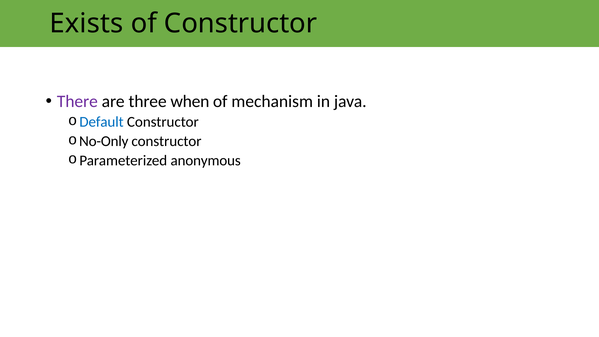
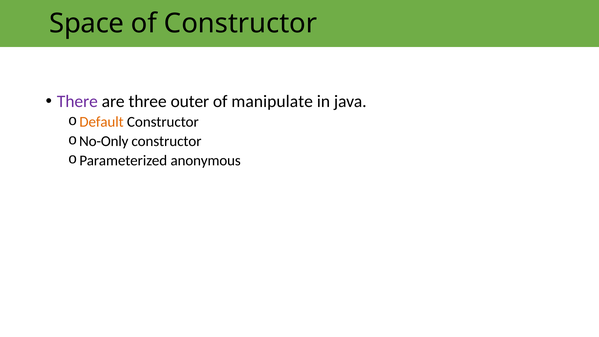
Exists: Exists -> Space
when: when -> outer
mechanism: mechanism -> manipulate
Default colour: blue -> orange
